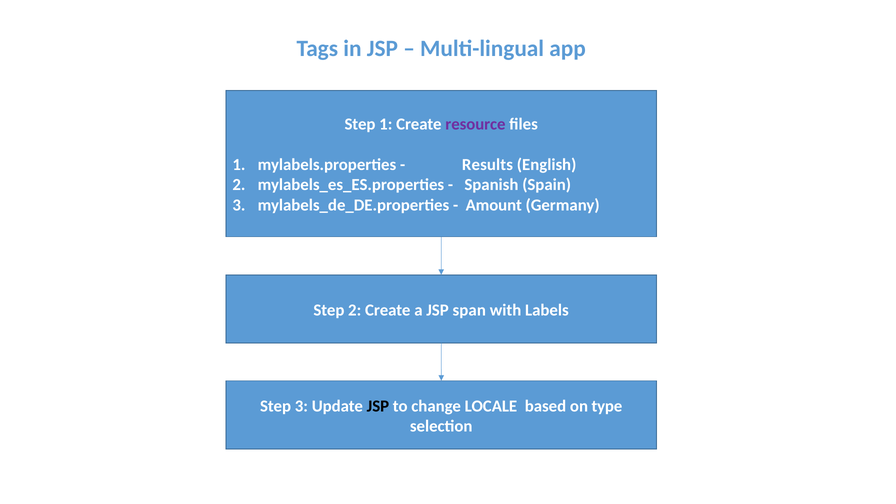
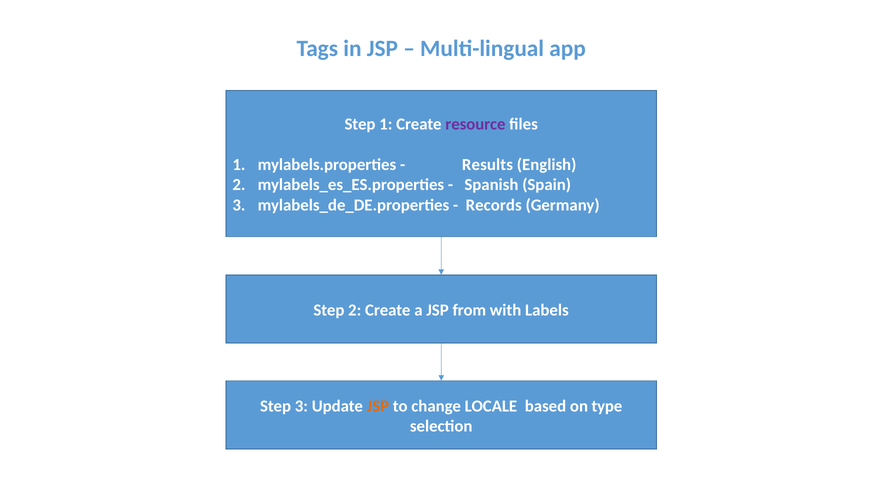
Amount: Amount -> Records
span: span -> from
JSP at (378, 406) colour: black -> orange
